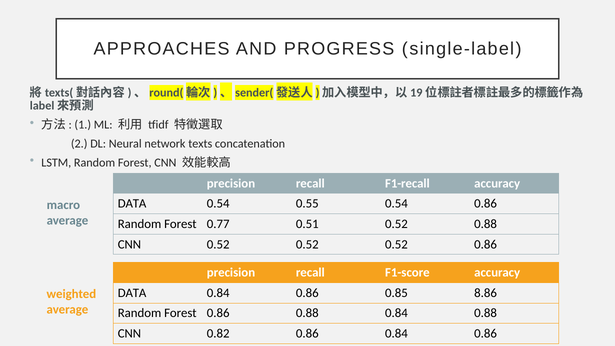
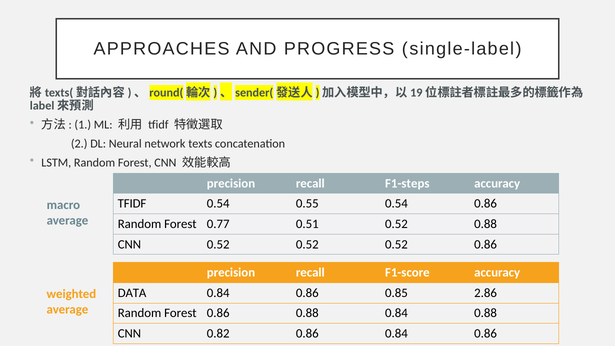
F1-recall: F1-recall -> F1-steps
DATA at (132, 204): DATA -> TFIDF
8.86: 8.86 -> 2.86
